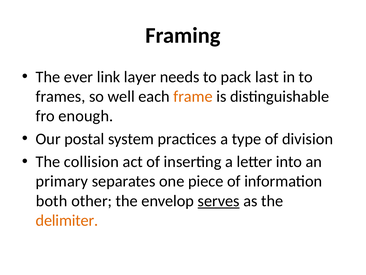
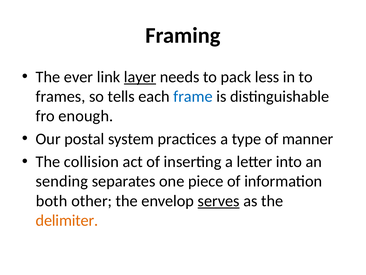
layer underline: none -> present
last: last -> less
well: well -> tells
frame colour: orange -> blue
division: division -> manner
primary: primary -> sending
